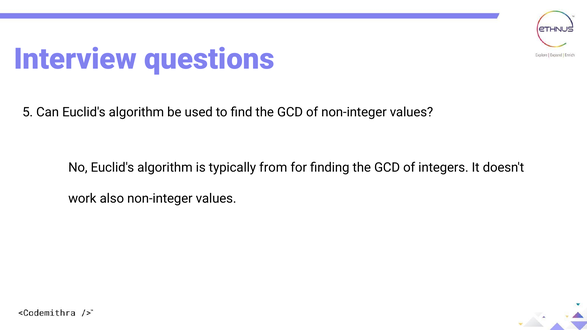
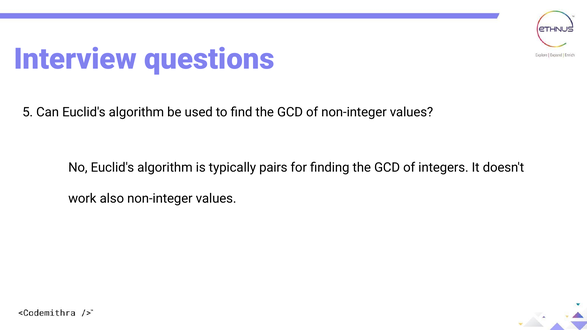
from: from -> pairs
